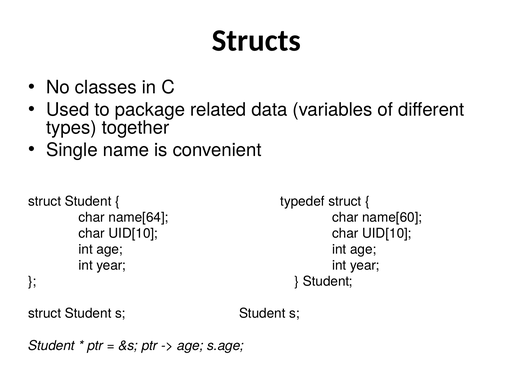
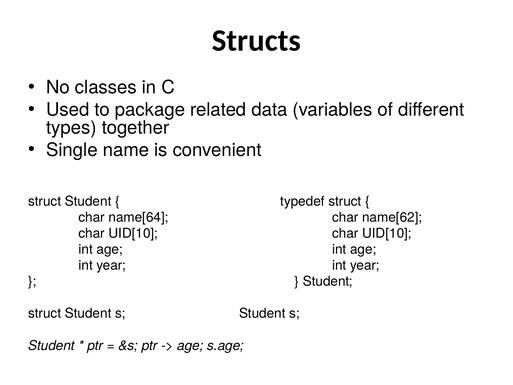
name[60: name[60 -> name[62
